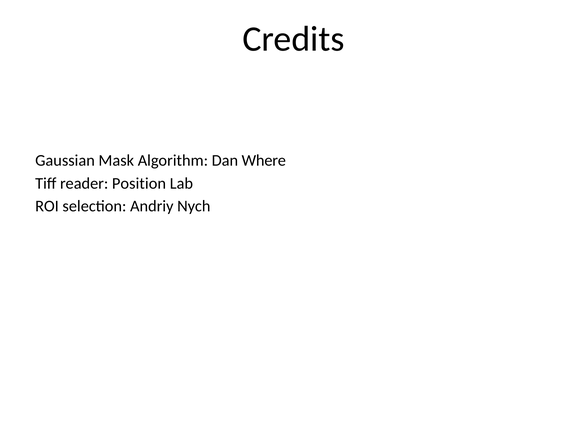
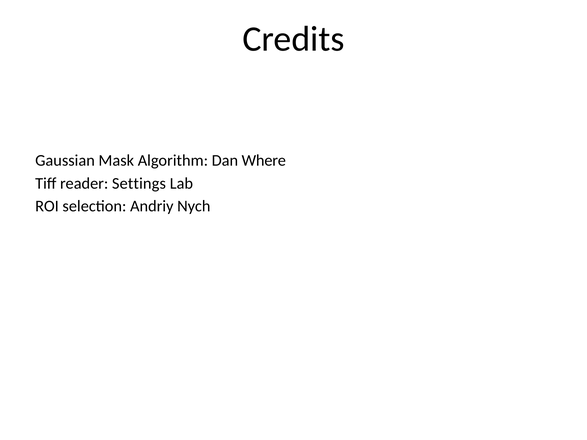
Position: Position -> Settings
